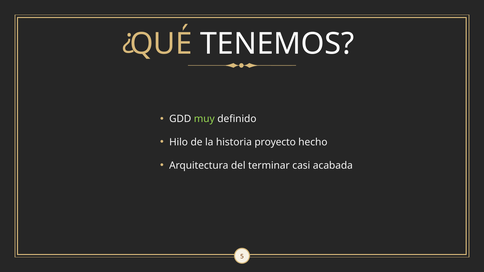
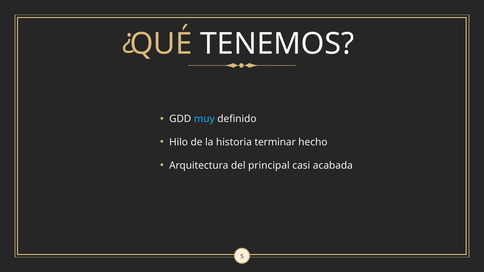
muy colour: light green -> light blue
proyecto: proyecto -> terminar
terminar: terminar -> principal
